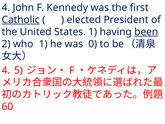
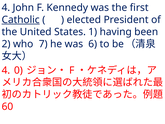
been underline: present -> none
1: 1 -> 7
0: 0 -> 6
5: 5 -> 0
